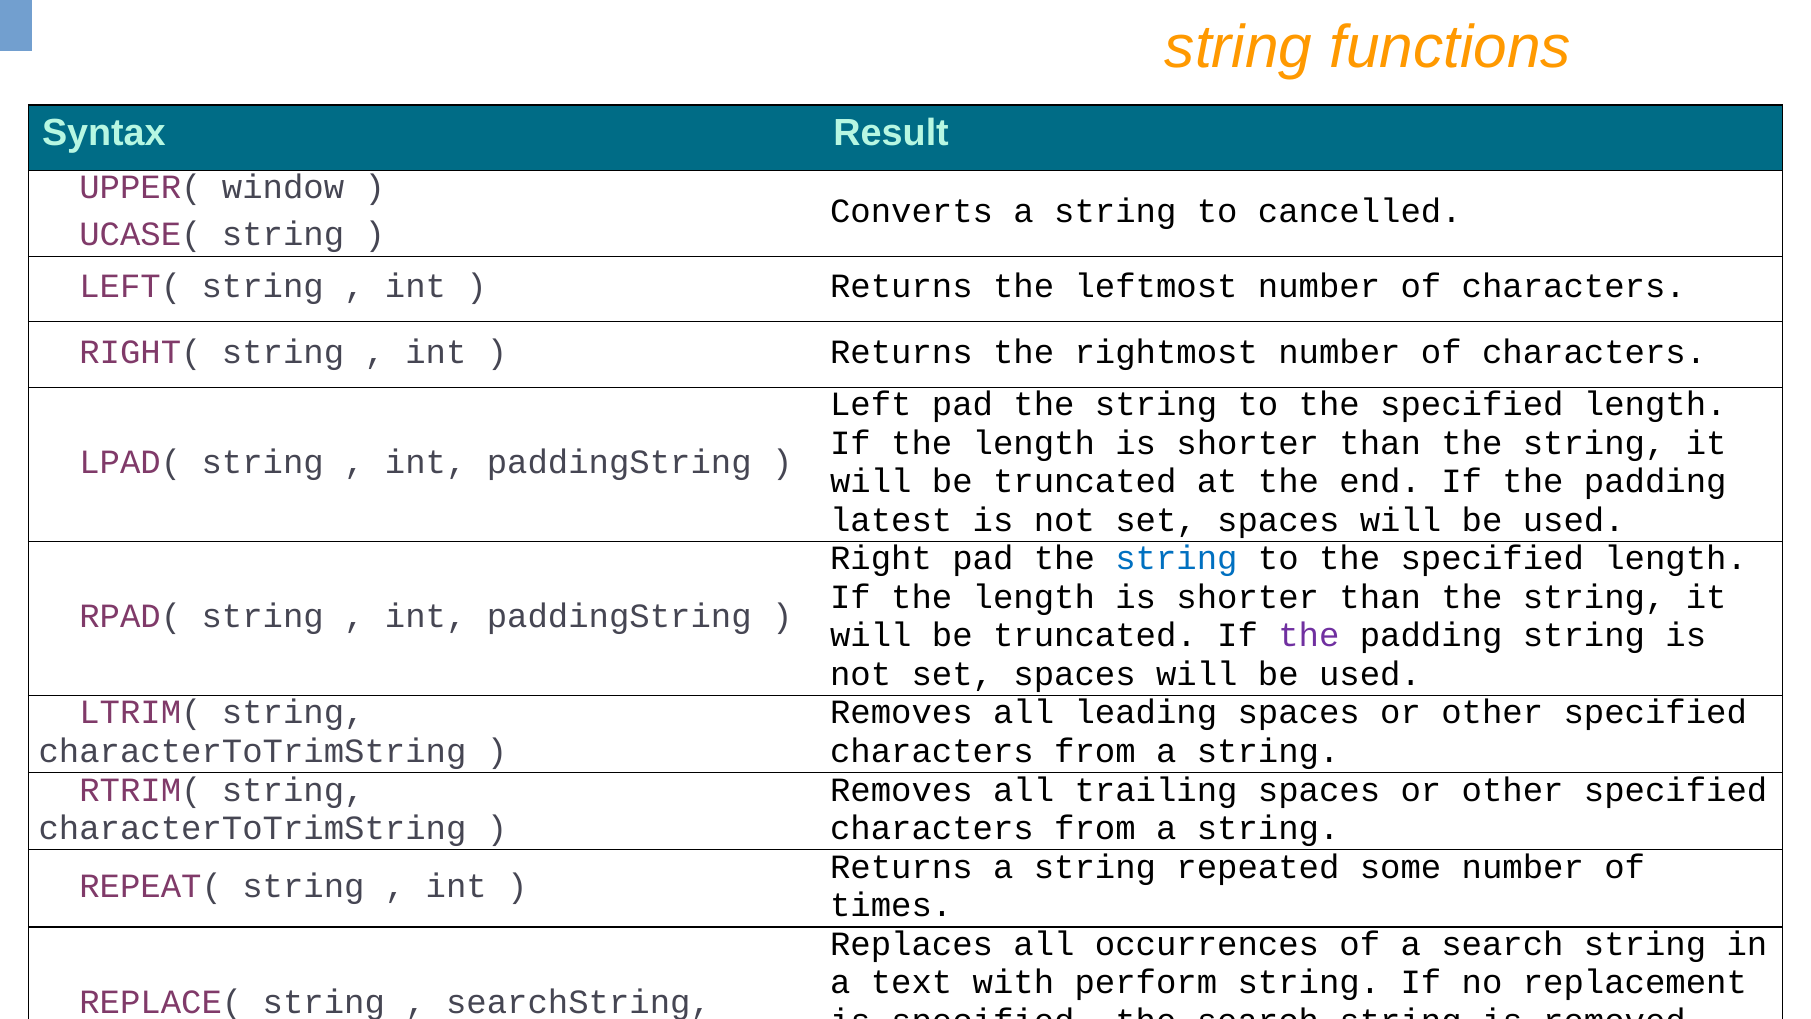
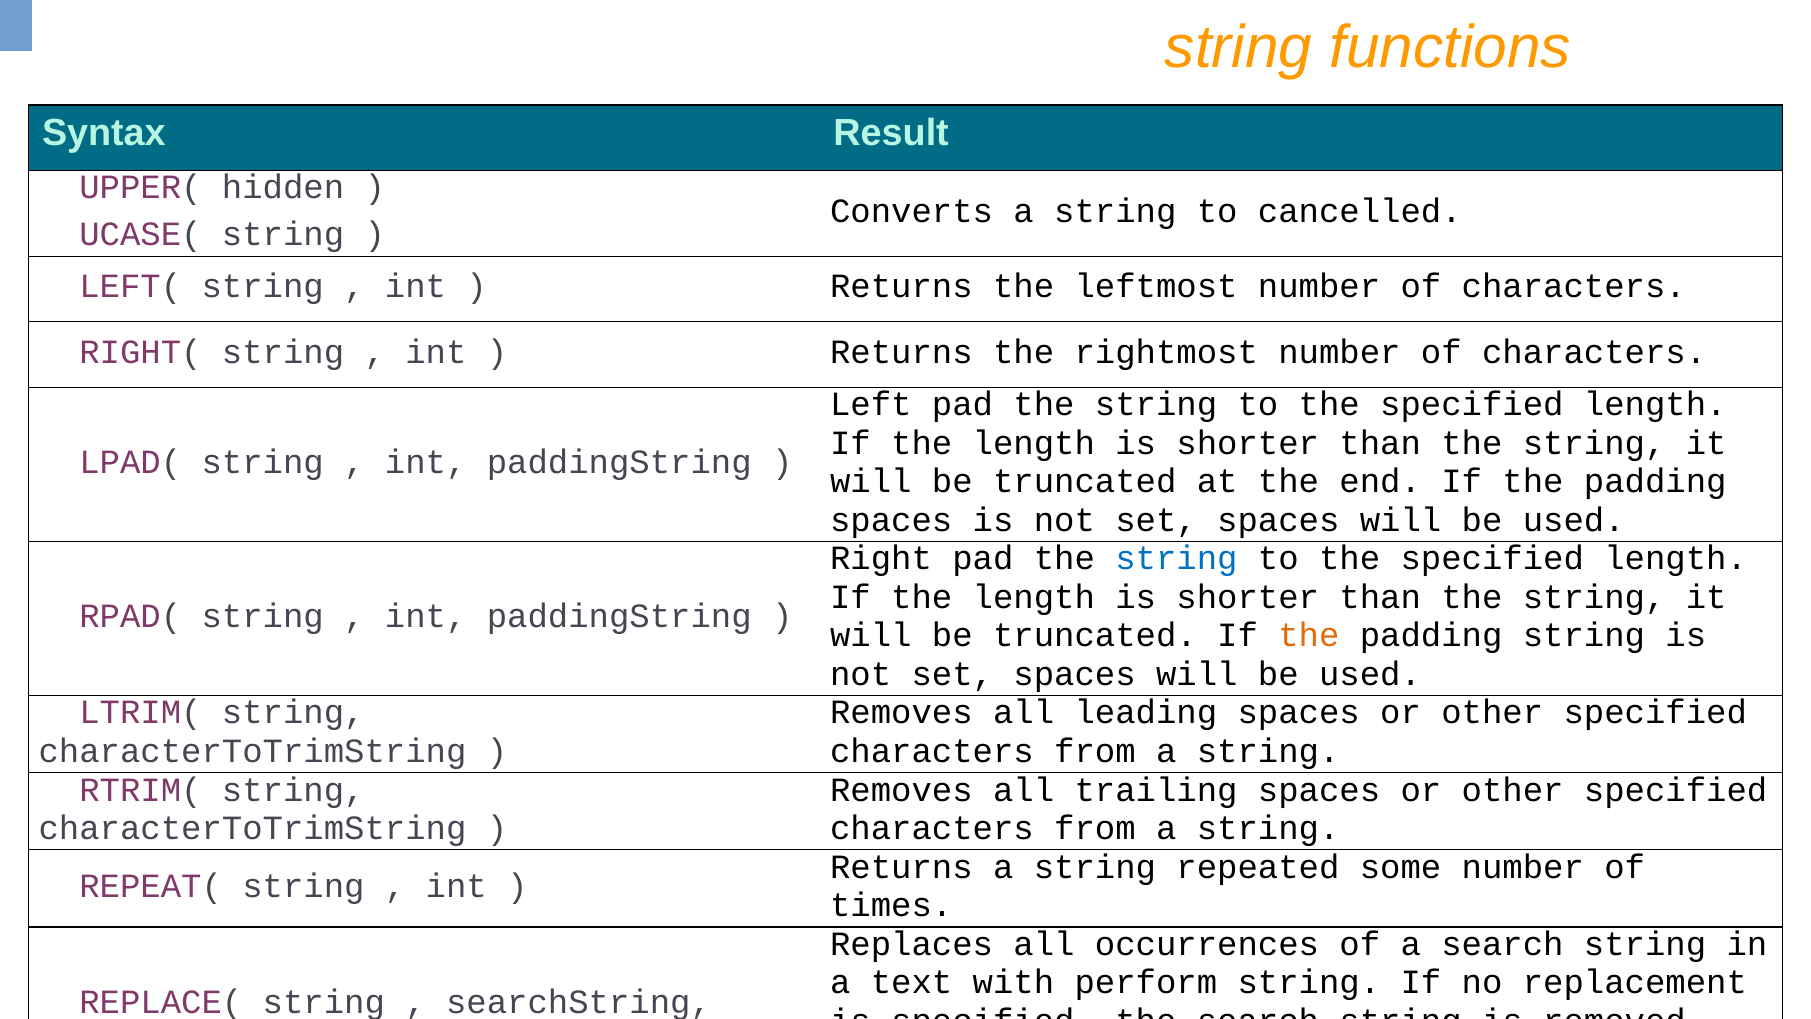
window: window -> hidden
latest at (891, 520): latest -> spaces
the at (1309, 636) colour: purple -> orange
